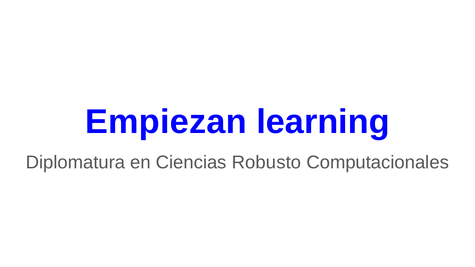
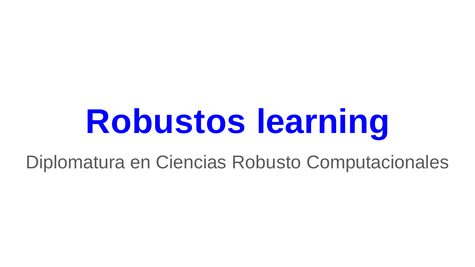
Empiezan: Empiezan -> Robustos
